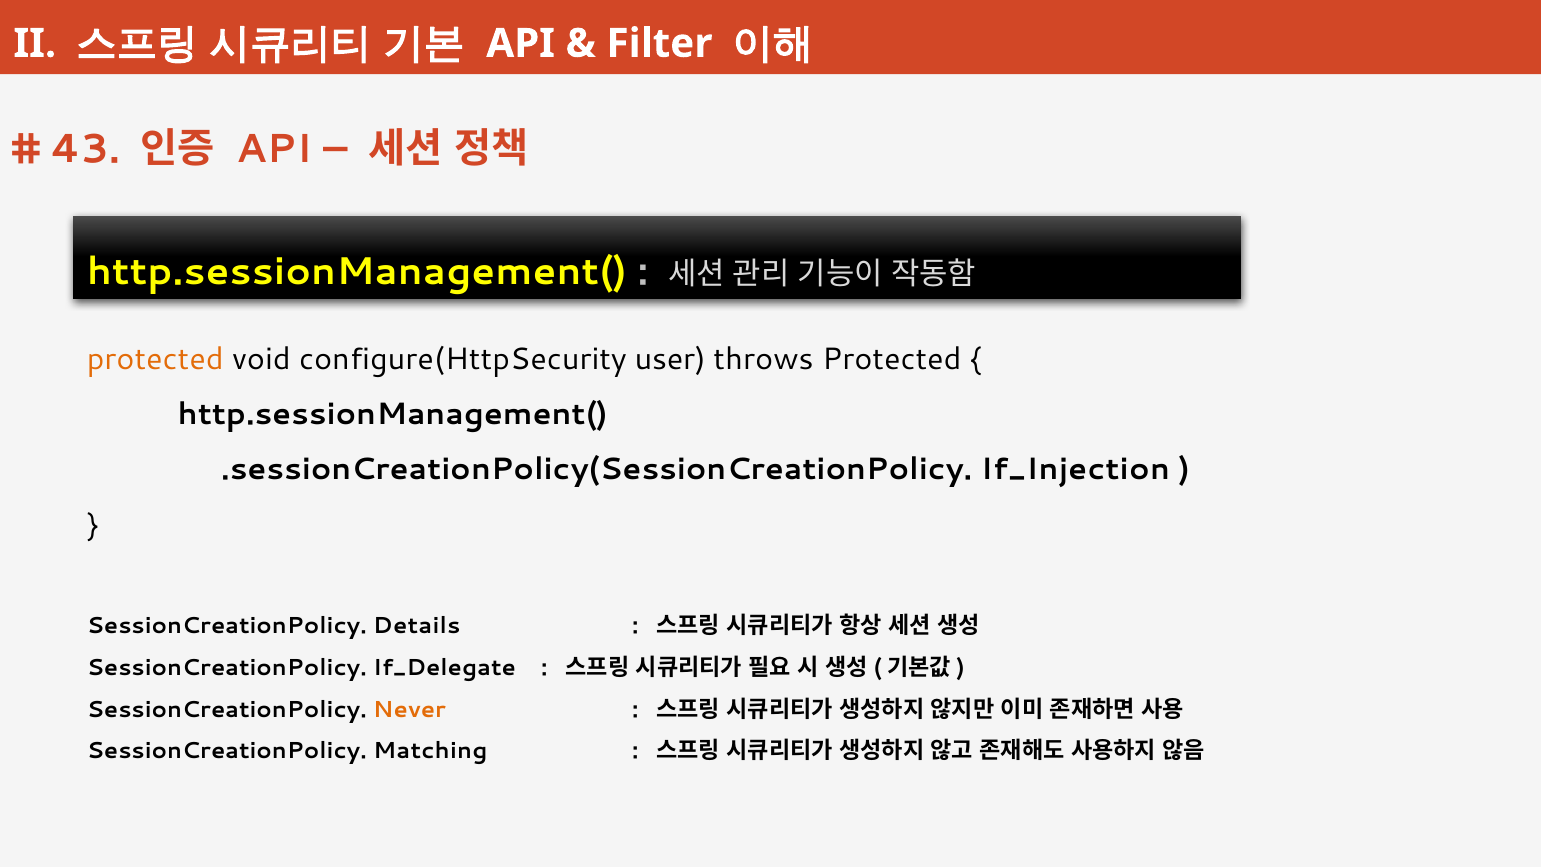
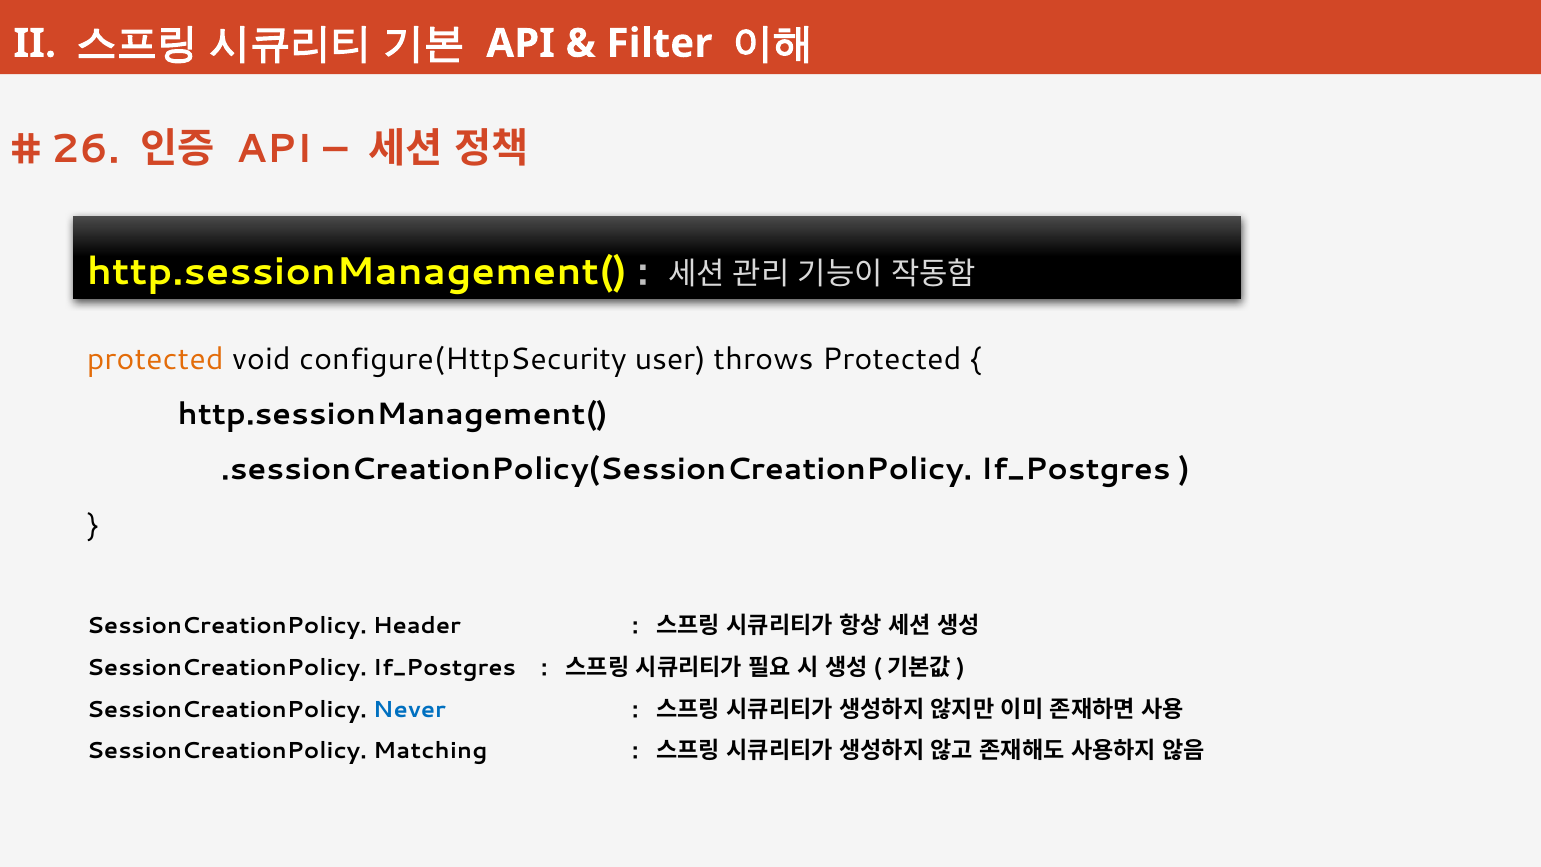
43: 43 -> 26
.sessionCreationPolicy(SessionCreationPolicy If_Injection: If_Injection -> If_Postgres
Details: Details -> Header
SessionCreationPolicy If_Delegate: If_Delegate -> If_Postgres
Never colour: orange -> blue
